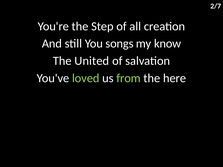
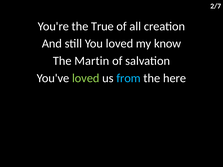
Step: Step -> True
You songs: songs -> loved
United: United -> Martin
from colour: light green -> light blue
